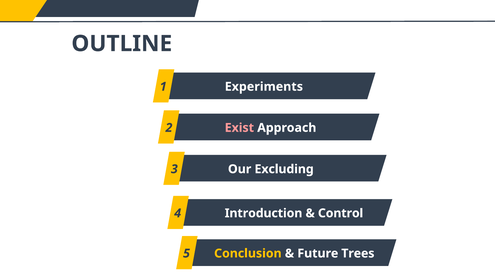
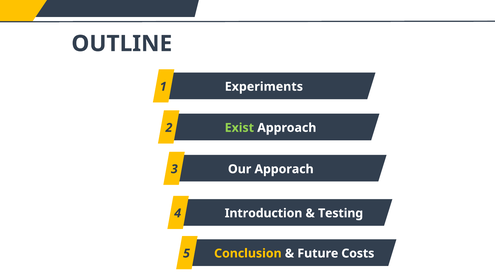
Exist colour: pink -> light green
Excluding: Excluding -> Apporach
Control: Control -> Testing
Trees: Trees -> Costs
